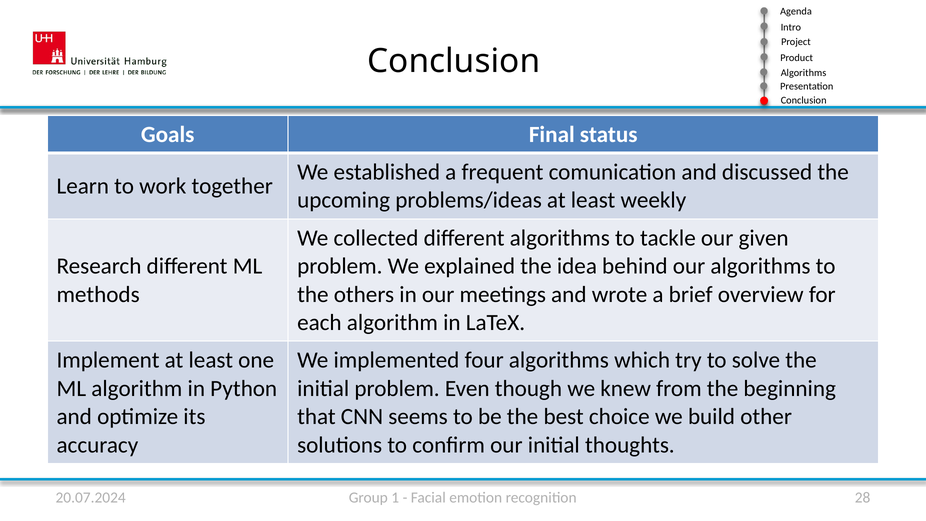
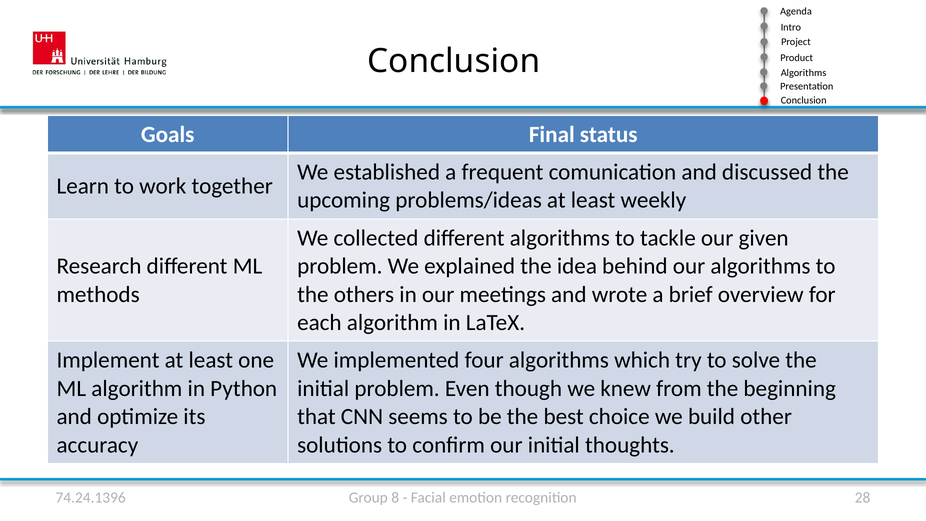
20.07.2024: 20.07.2024 -> 74.24.1396
1: 1 -> 8
